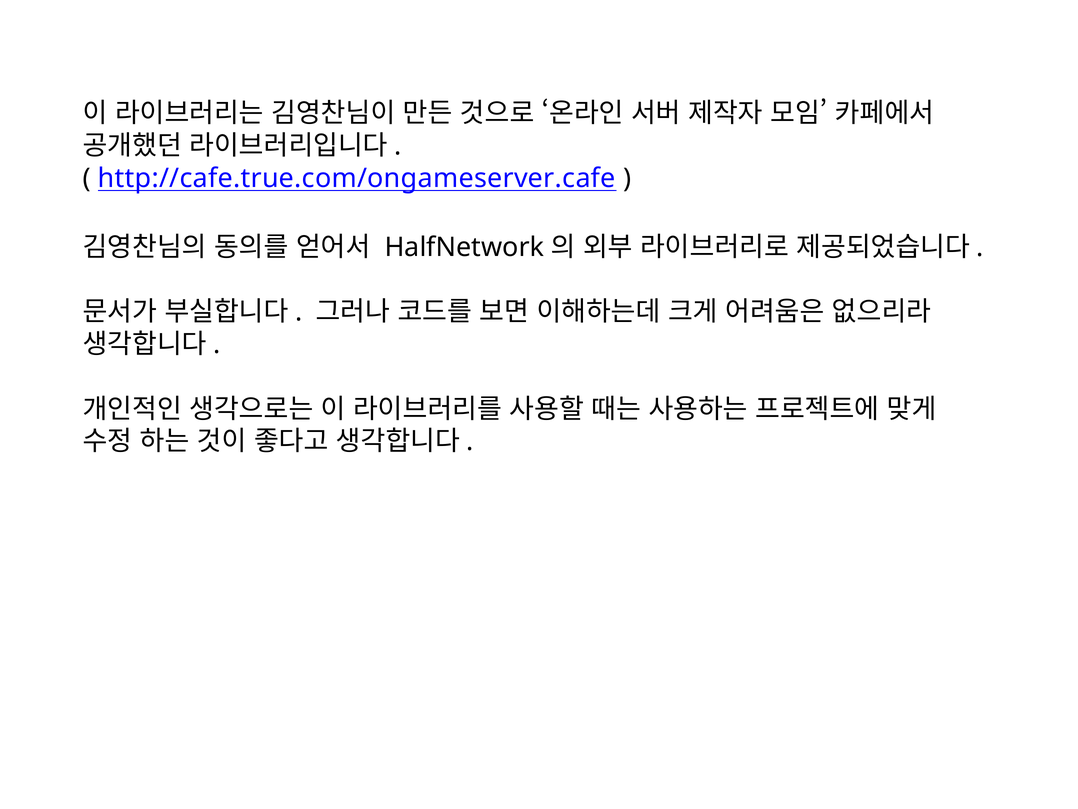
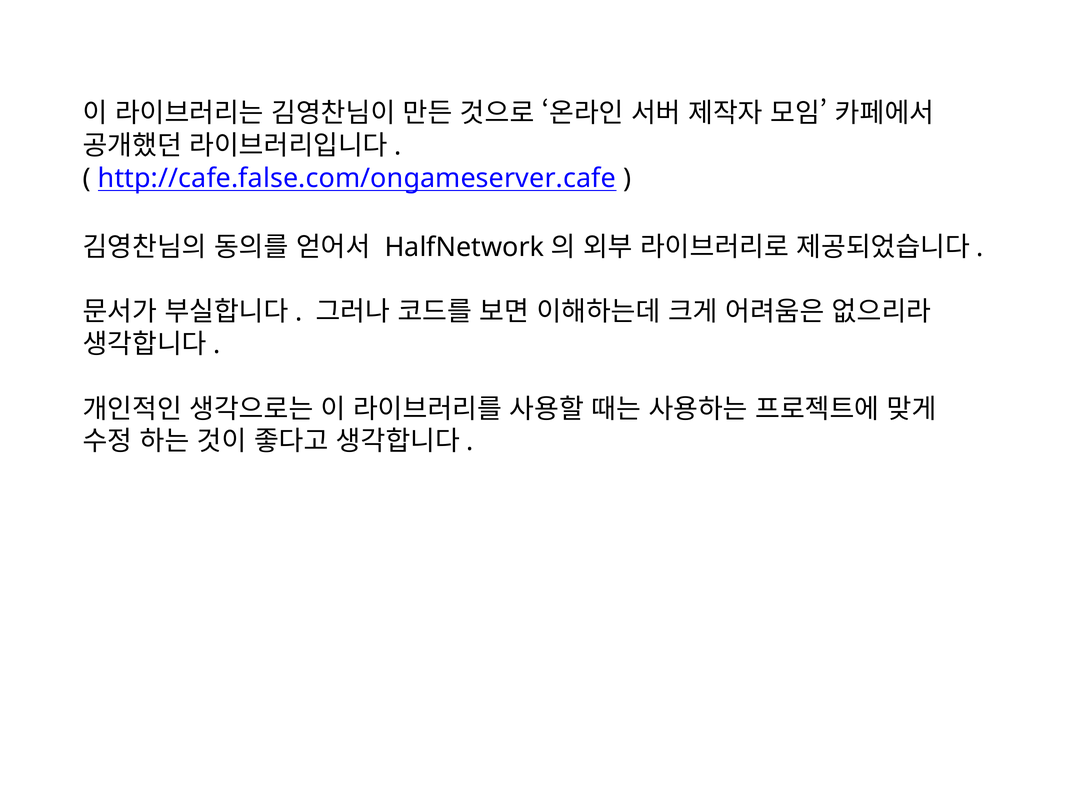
http://cafe.true.com/ongameserver.cafe: http://cafe.true.com/ongameserver.cafe -> http://cafe.false.com/ongameserver.cafe
